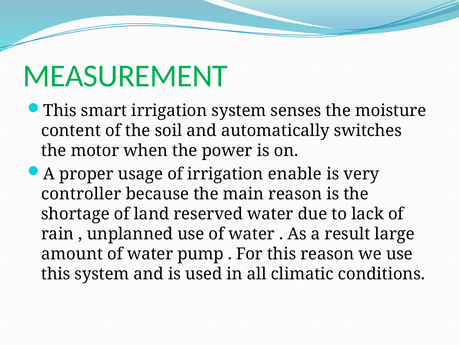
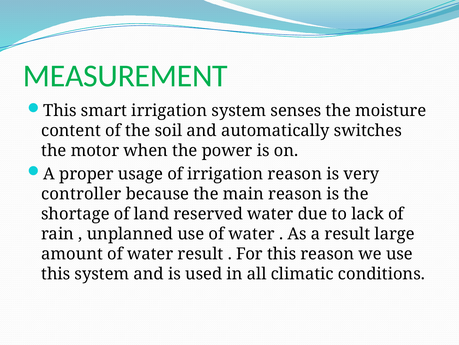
irrigation enable: enable -> reason
water pump: pump -> result
